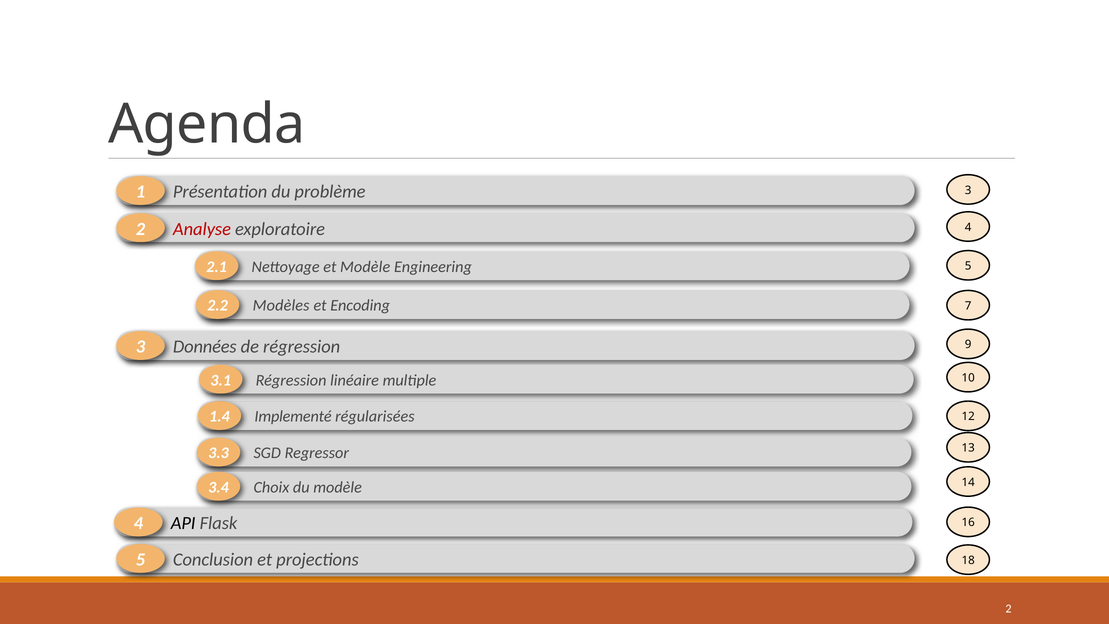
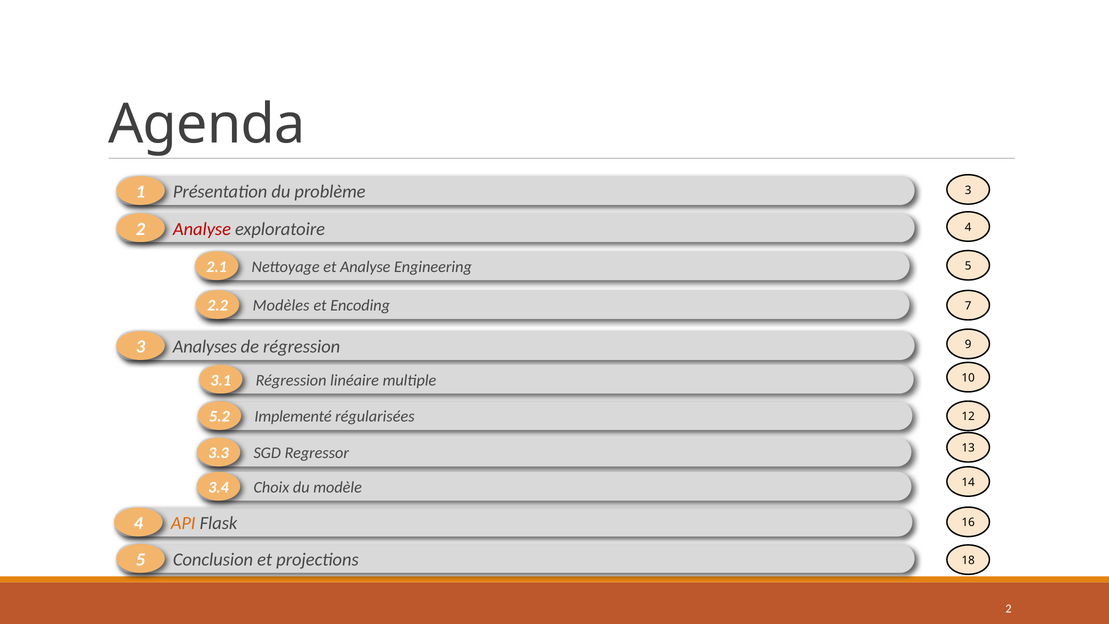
et Modèle: Modèle -> Analyse
Données: Données -> Analyses
1.4: 1.4 -> 5.2
API colour: black -> orange
